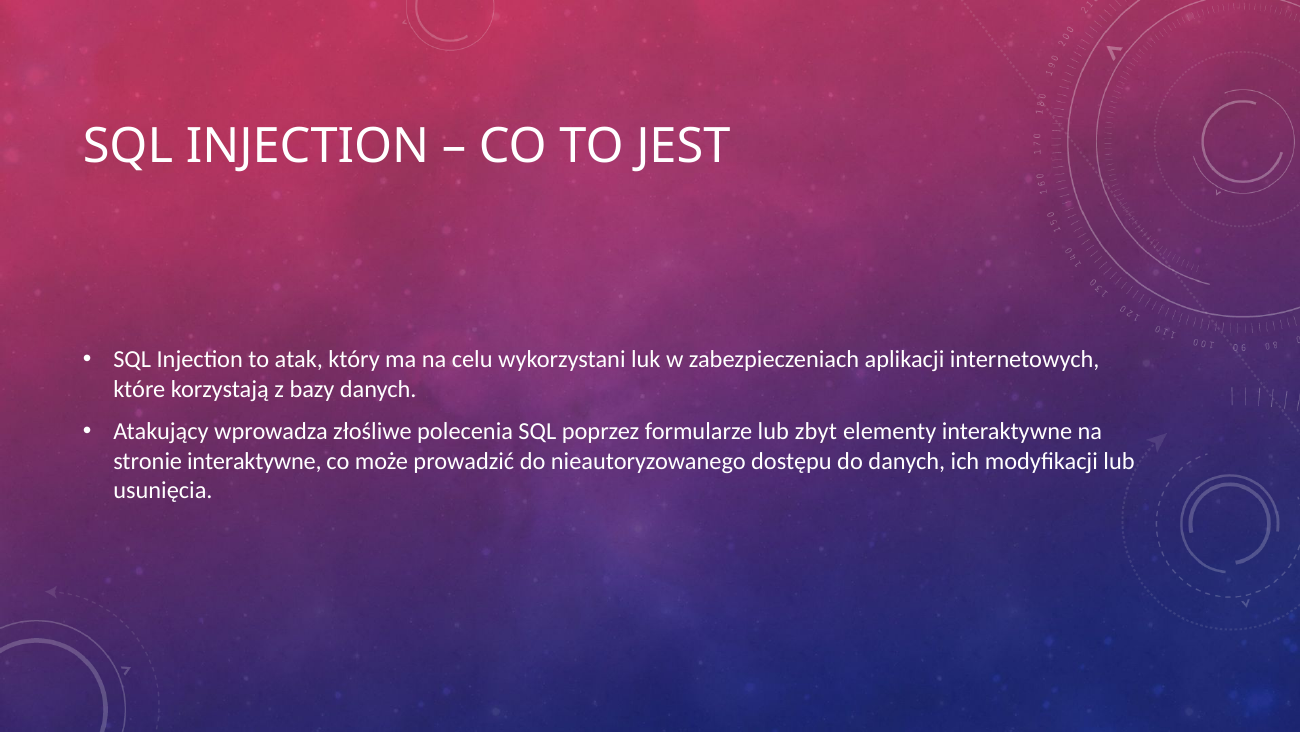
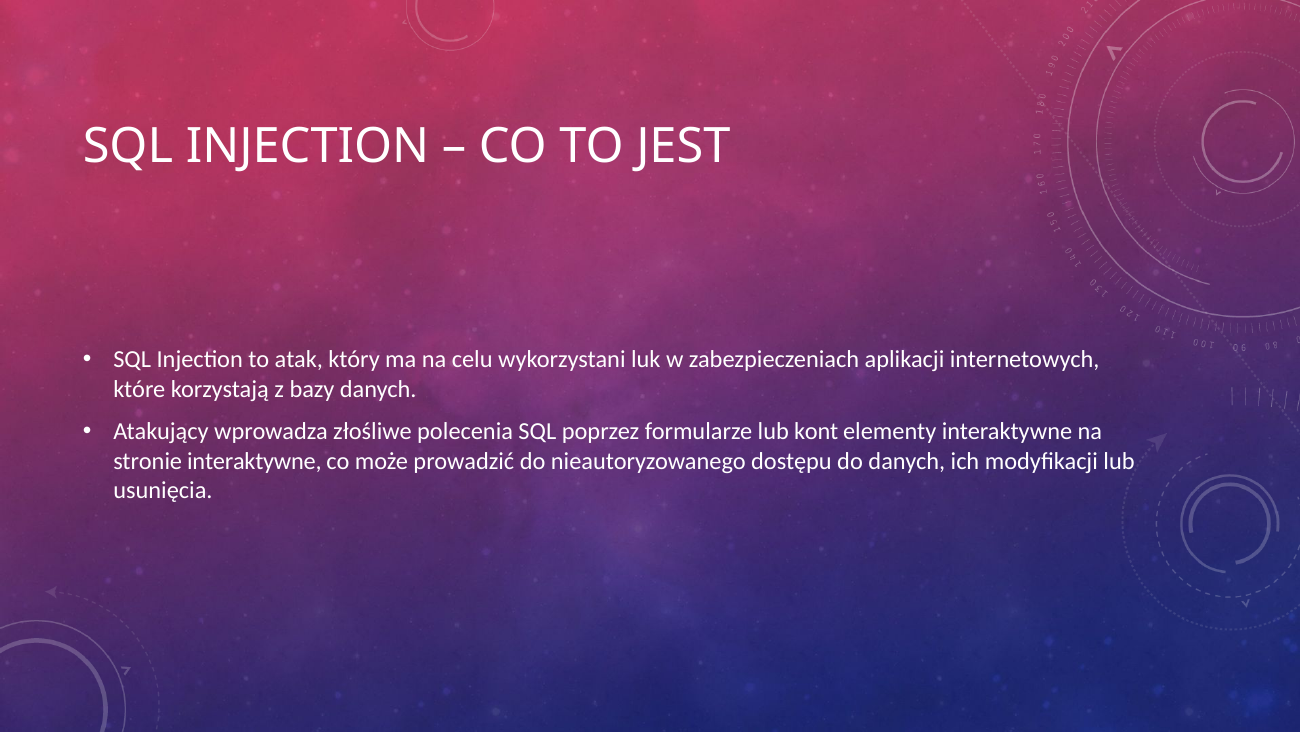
zbyt: zbyt -> kont
